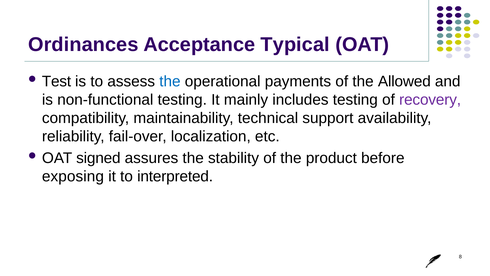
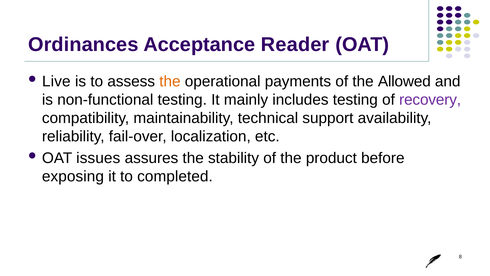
Typical: Typical -> Reader
Test: Test -> Live
the at (170, 81) colour: blue -> orange
signed: signed -> issues
interpreted: interpreted -> completed
